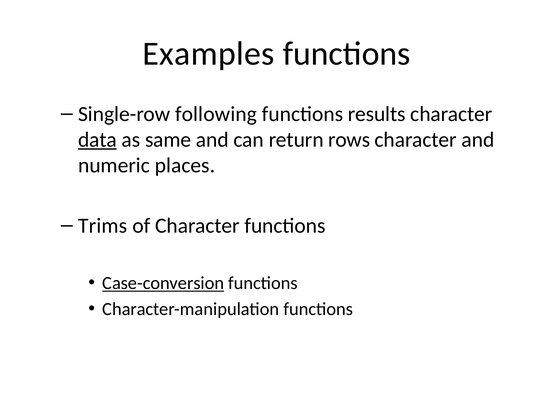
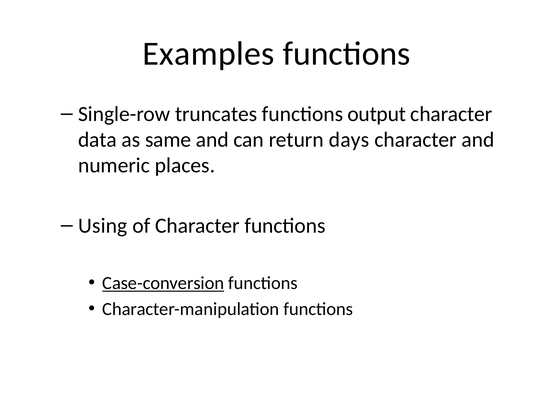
following: following -> truncates
results: results -> output
data underline: present -> none
rows: rows -> days
Trims: Trims -> Using
